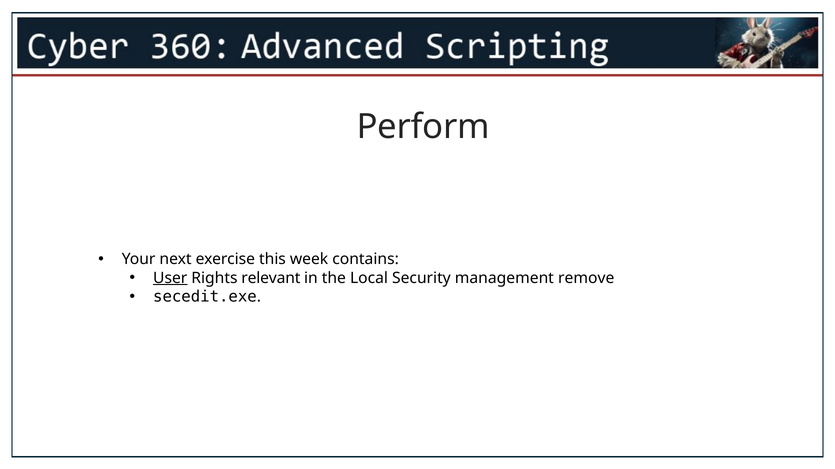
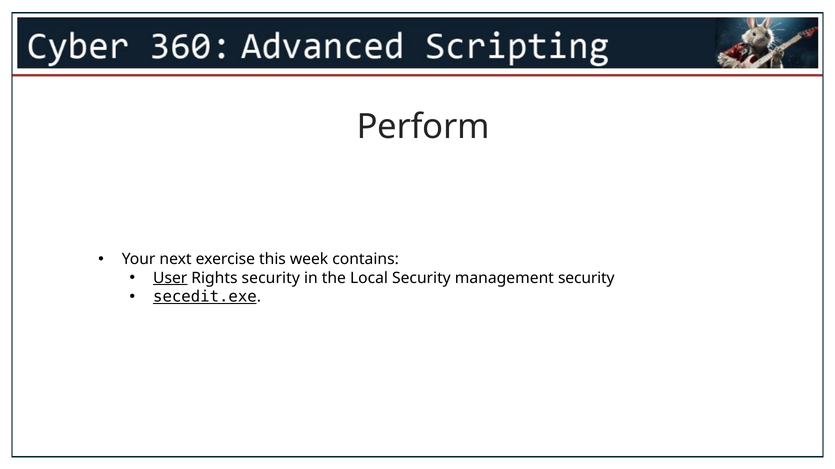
Rights relevant: relevant -> security
management remove: remove -> security
secedit.exe underline: none -> present
